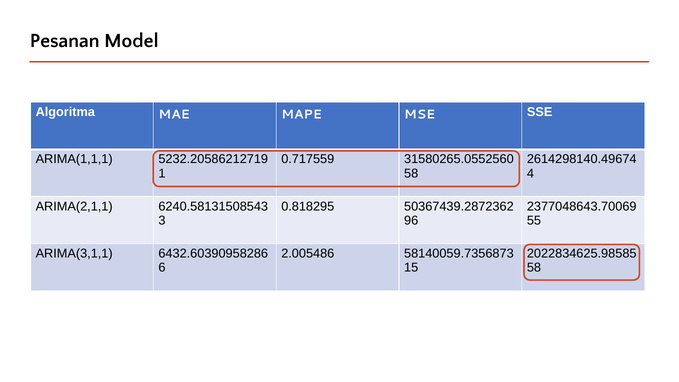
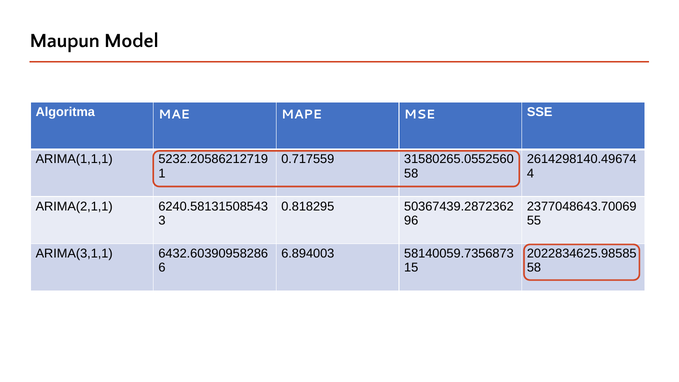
Pesanan: Pesanan -> Maupun
2.005486: 2.005486 -> 6.894003
